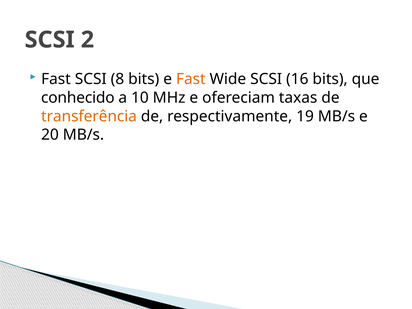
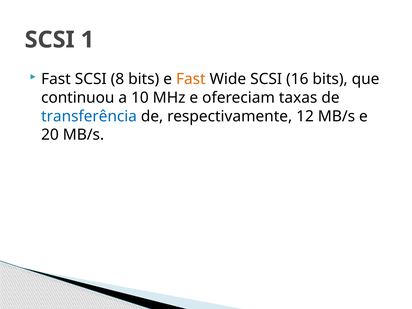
2: 2 -> 1
conhecido: conhecido -> continuou
transferência colour: orange -> blue
19: 19 -> 12
